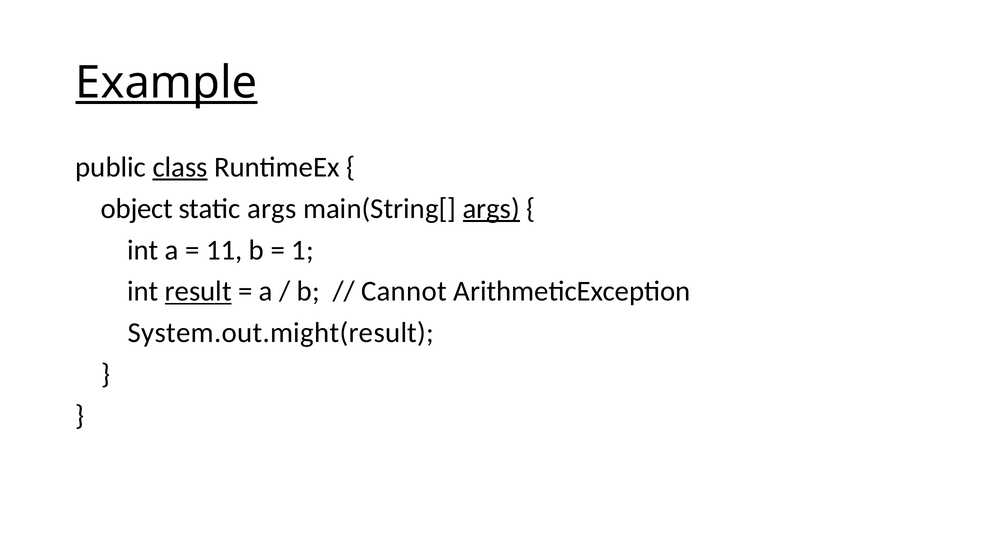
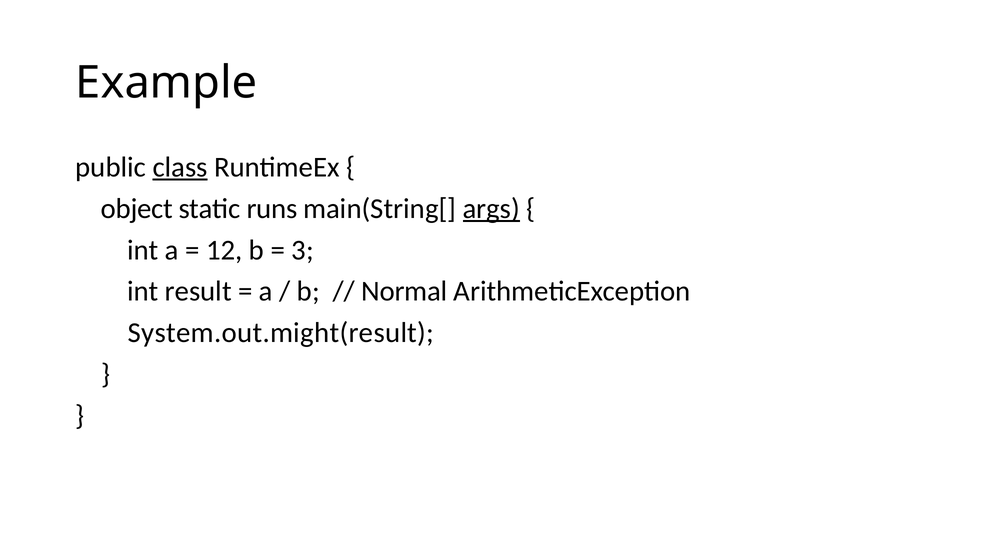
Example underline: present -> none
static args: args -> runs
11: 11 -> 12
1: 1 -> 3
result underline: present -> none
Cannot: Cannot -> Normal
